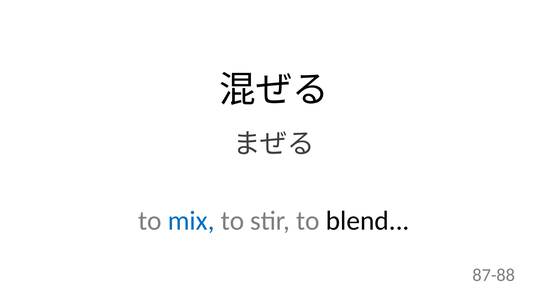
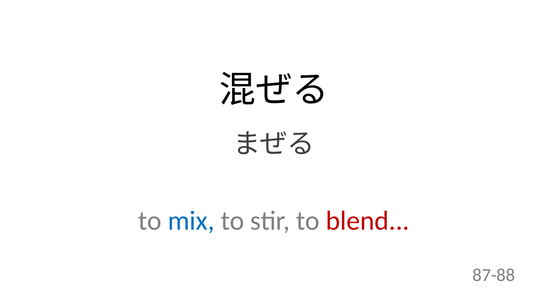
blend colour: black -> red
